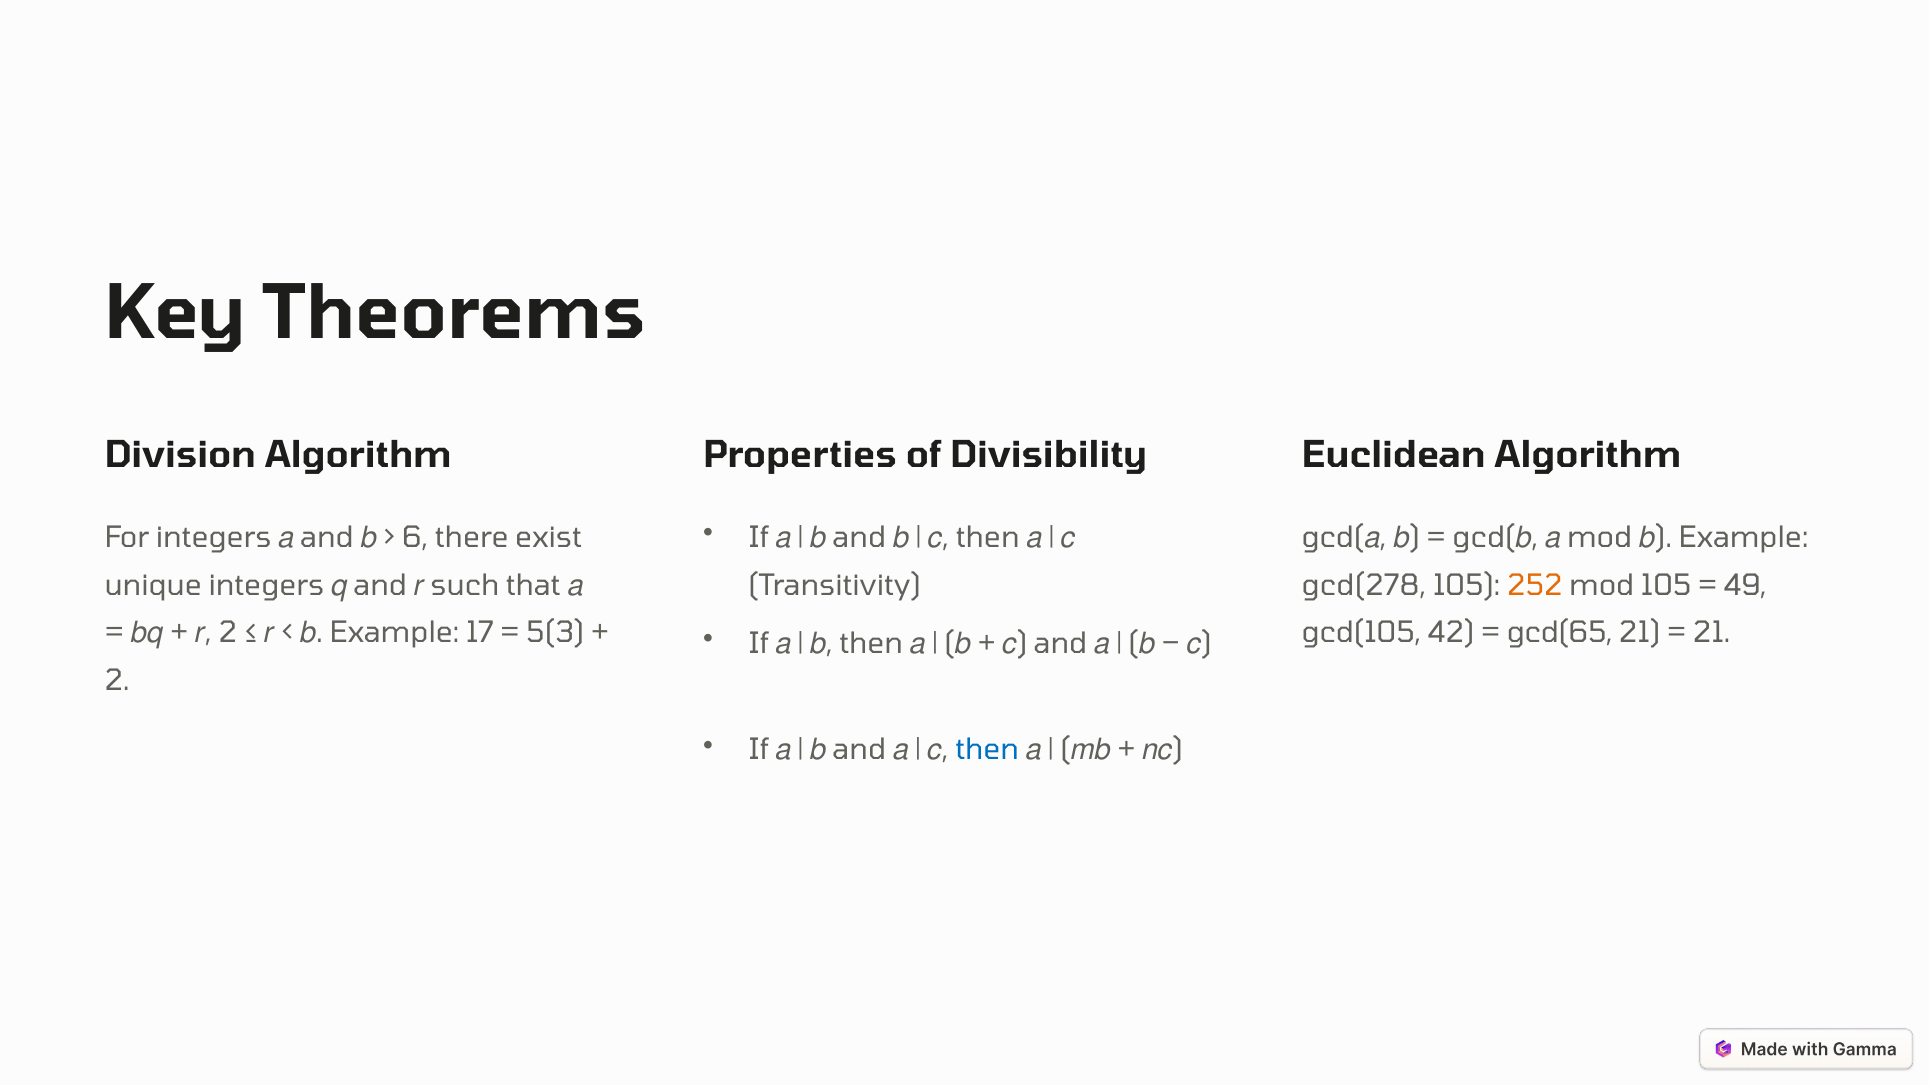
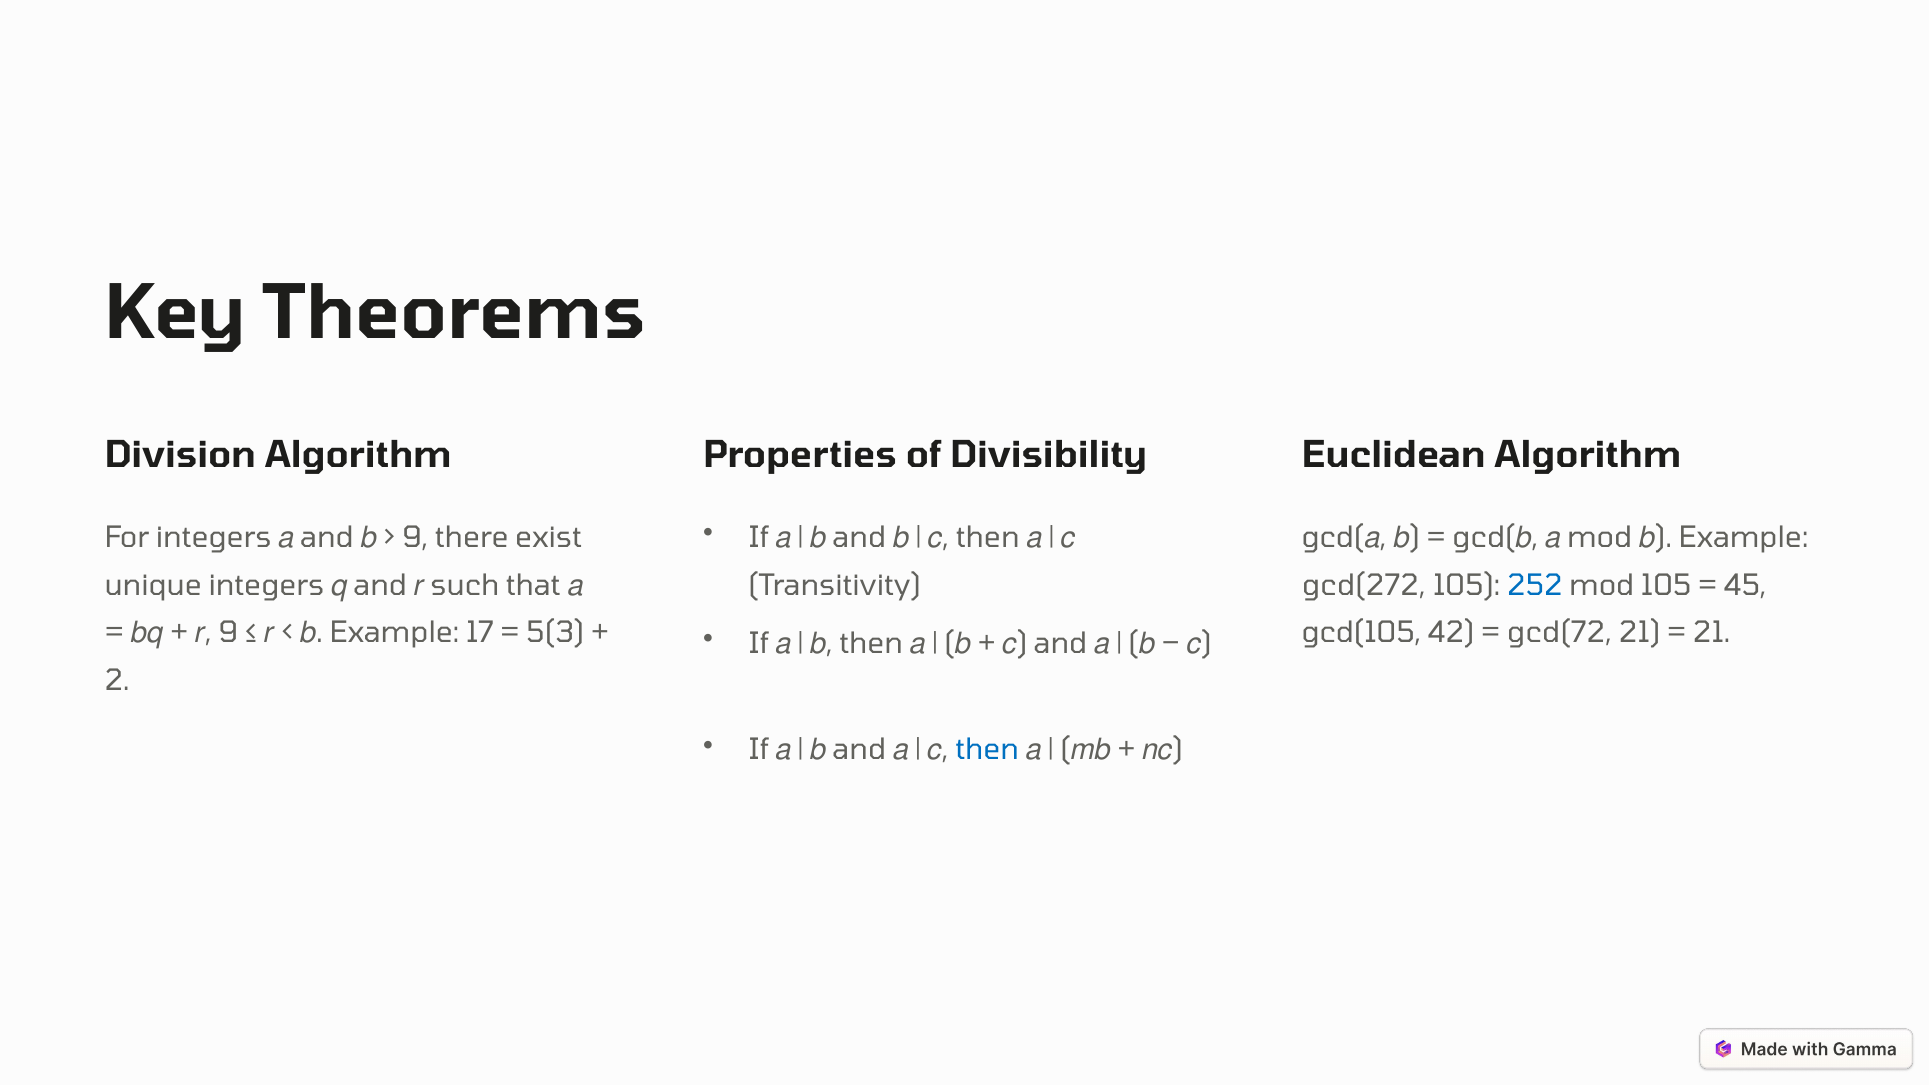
6 at (415, 538): 6 -> 9
gcd(278: gcd(278 -> gcd(272
252 colour: orange -> blue
49: 49 -> 45
2 at (228, 633): 2 -> 9
gcd(65: gcd(65 -> gcd(72
